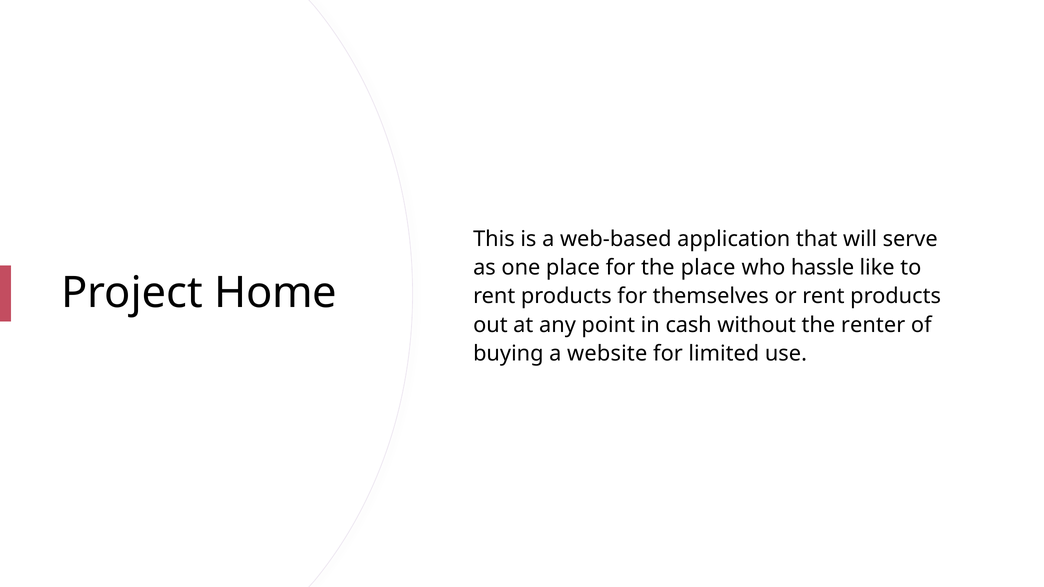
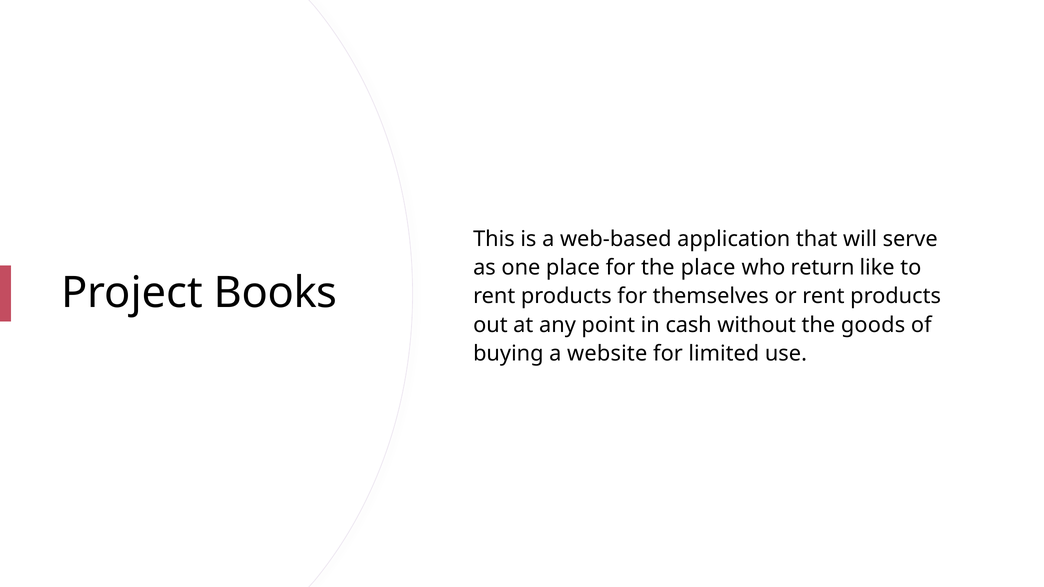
hassle: hassle -> return
Home: Home -> Books
renter: renter -> goods
